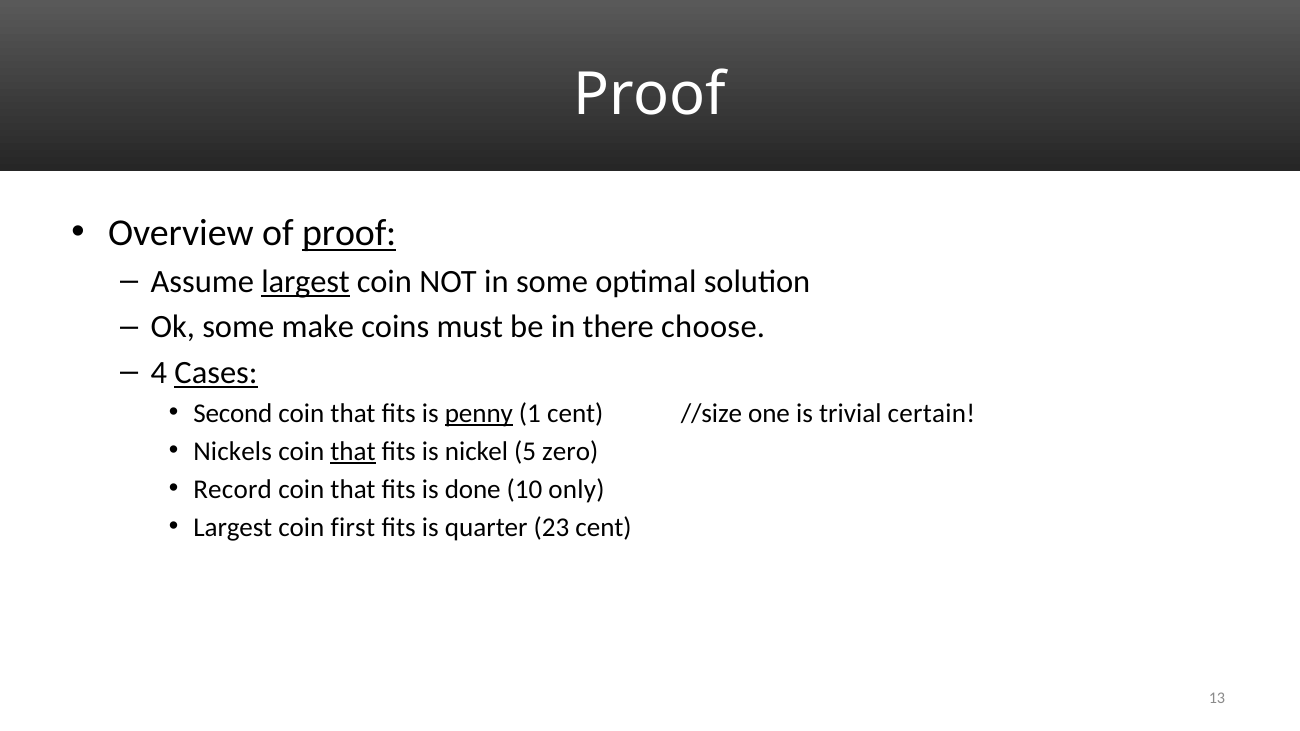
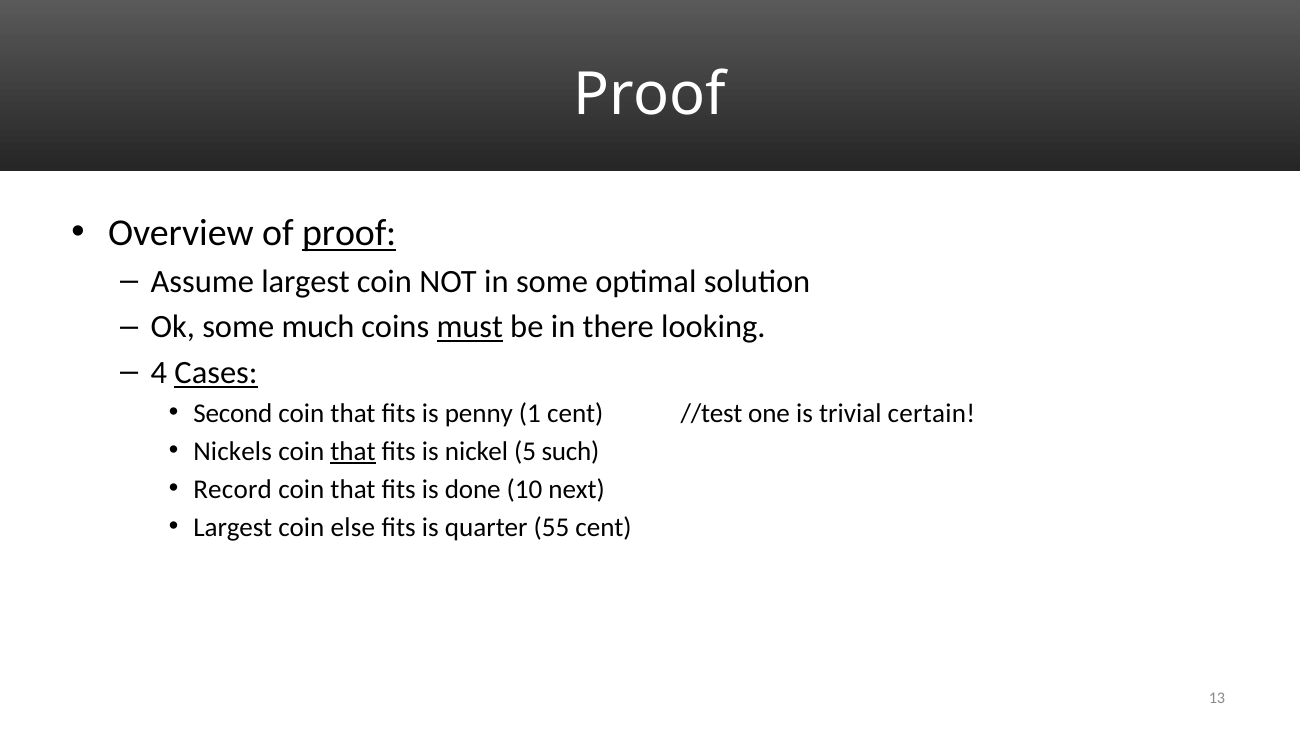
largest at (306, 282) underline: present -> none
make: make -> much
must underline: none -> present
choose: choose -> looking
penny underline: present -> none
//size: //size -> //test
zero: zero -> such
only: only -> next
first: first -> else
23: 23 -> 55
